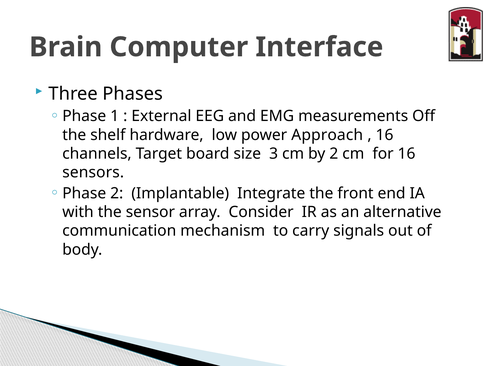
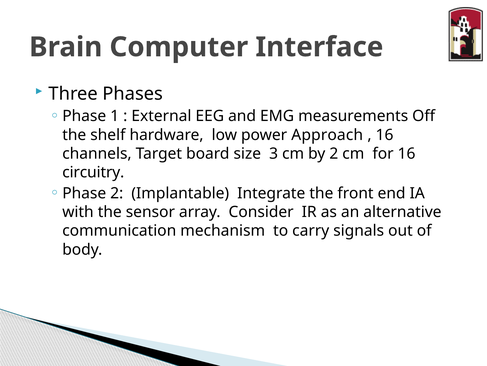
sensors: sensors -> circuitry
